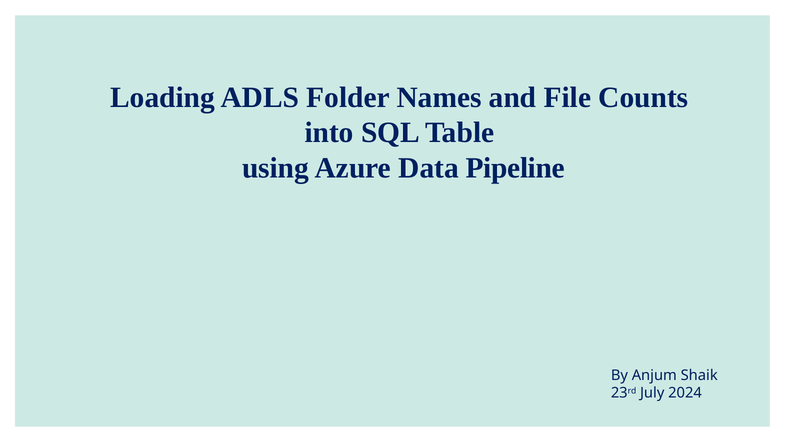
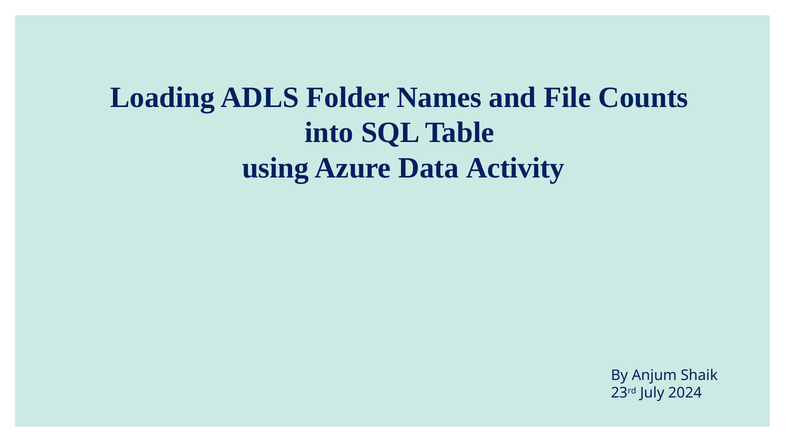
Pipeline: Pipeline -> Activity
